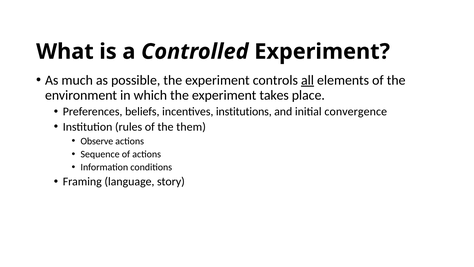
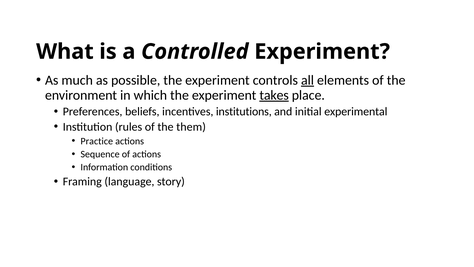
takes underline: none -> present
convergence: convergence -> experimental
Observe: Observe -> Practice
